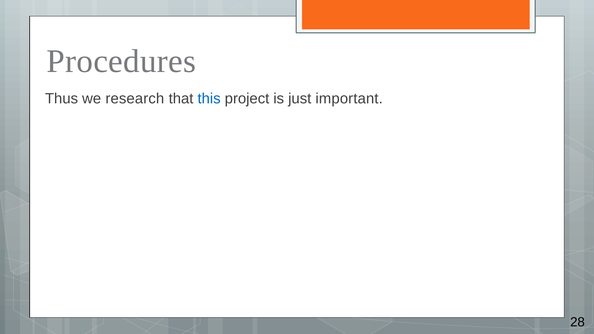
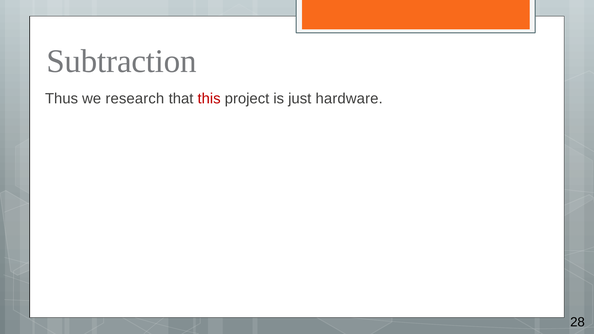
Procedures: Procedures -> Subtraction
this colour: blue -> red
important: important -> hardware
